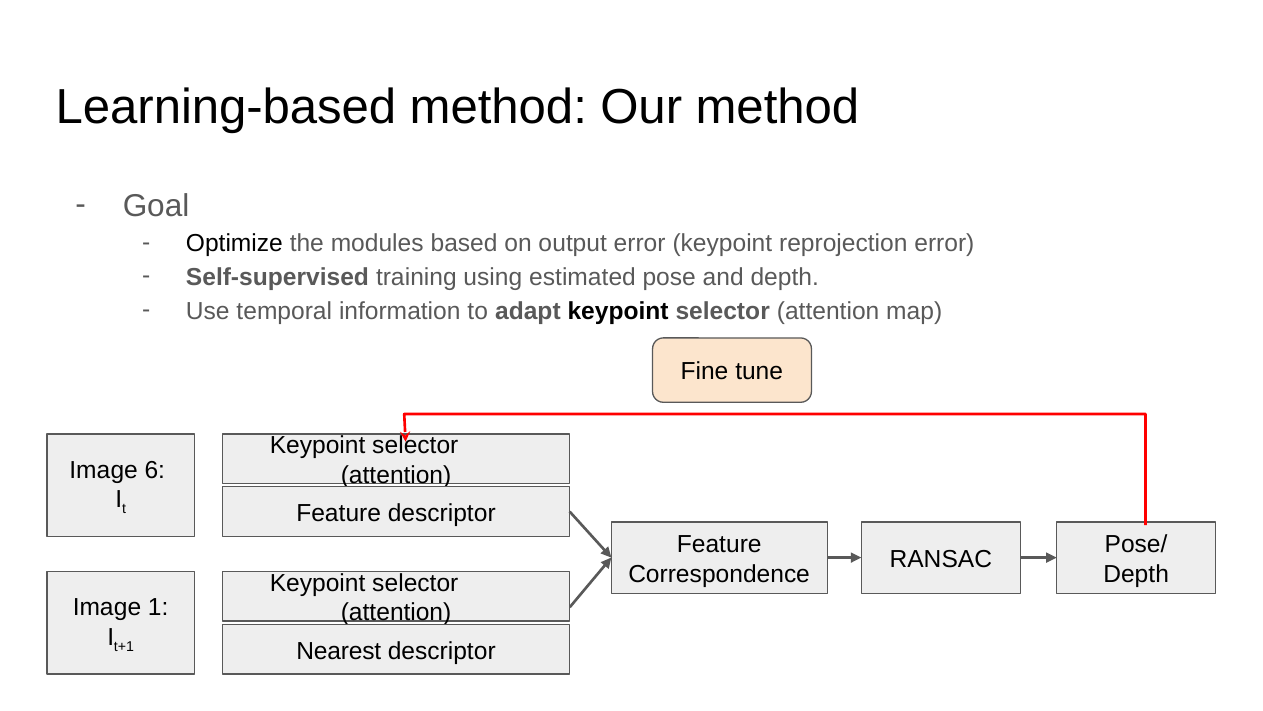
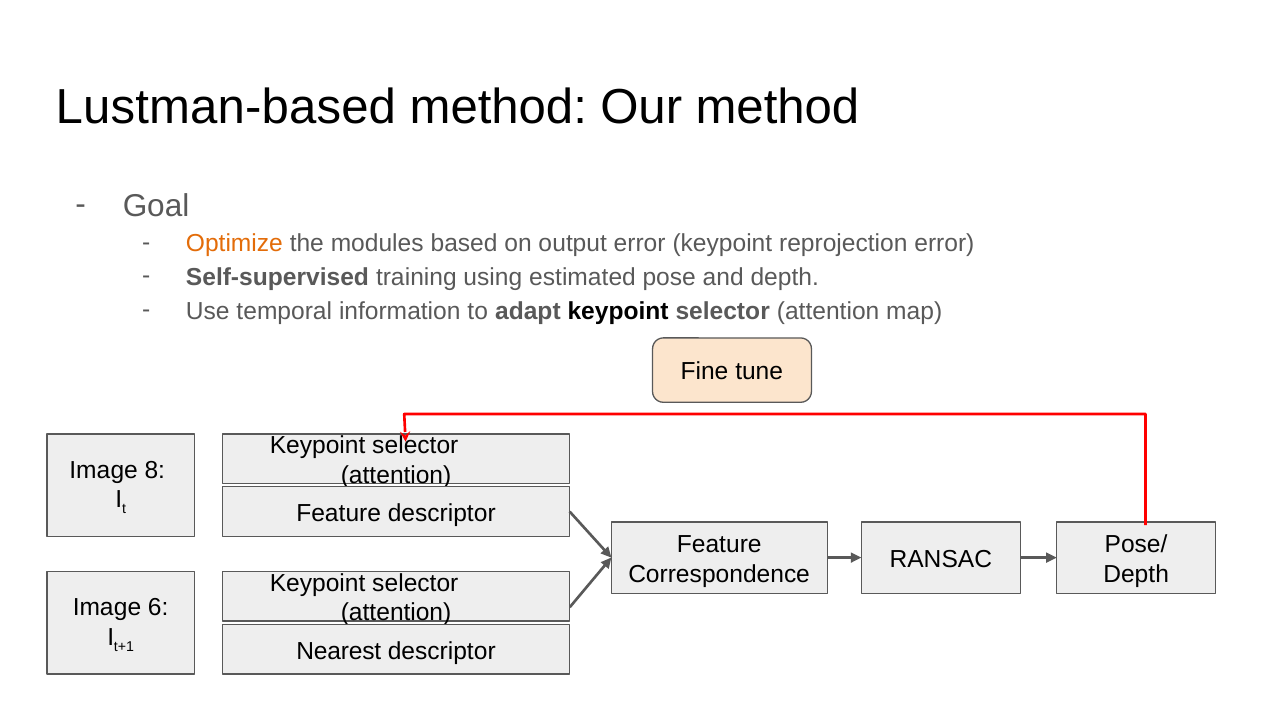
Learning-based: Learning-based -> Lustman-based
Optimize colour: black -> orange
6: 6 -> 8
1: 1 -> 6
